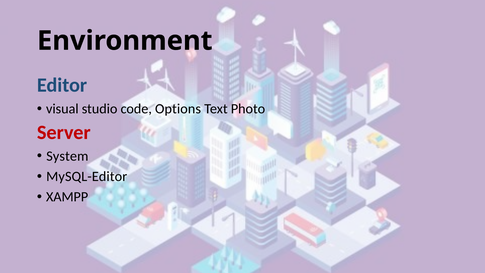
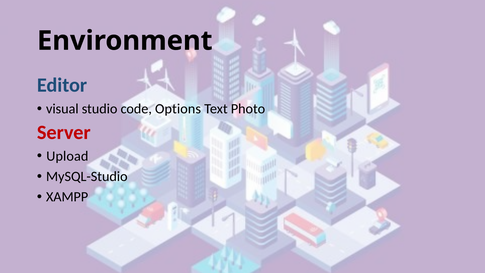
System: System -> Upload
MySQL-Editor: MySQL-Editor -> MySQL-Studio
